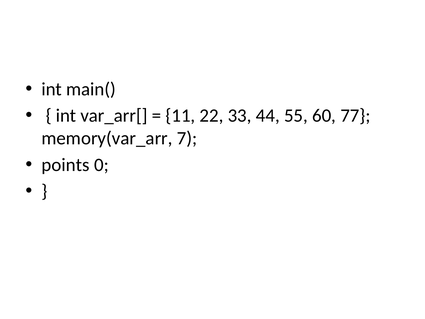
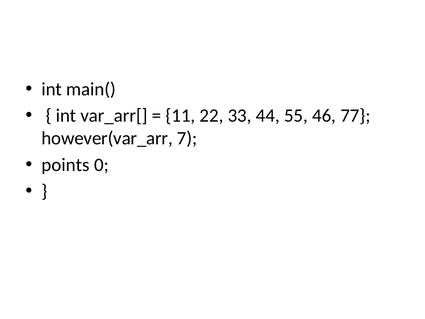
60: 60 -> 46
memory(var_arr: memory(var_arr -> however(var_arr
